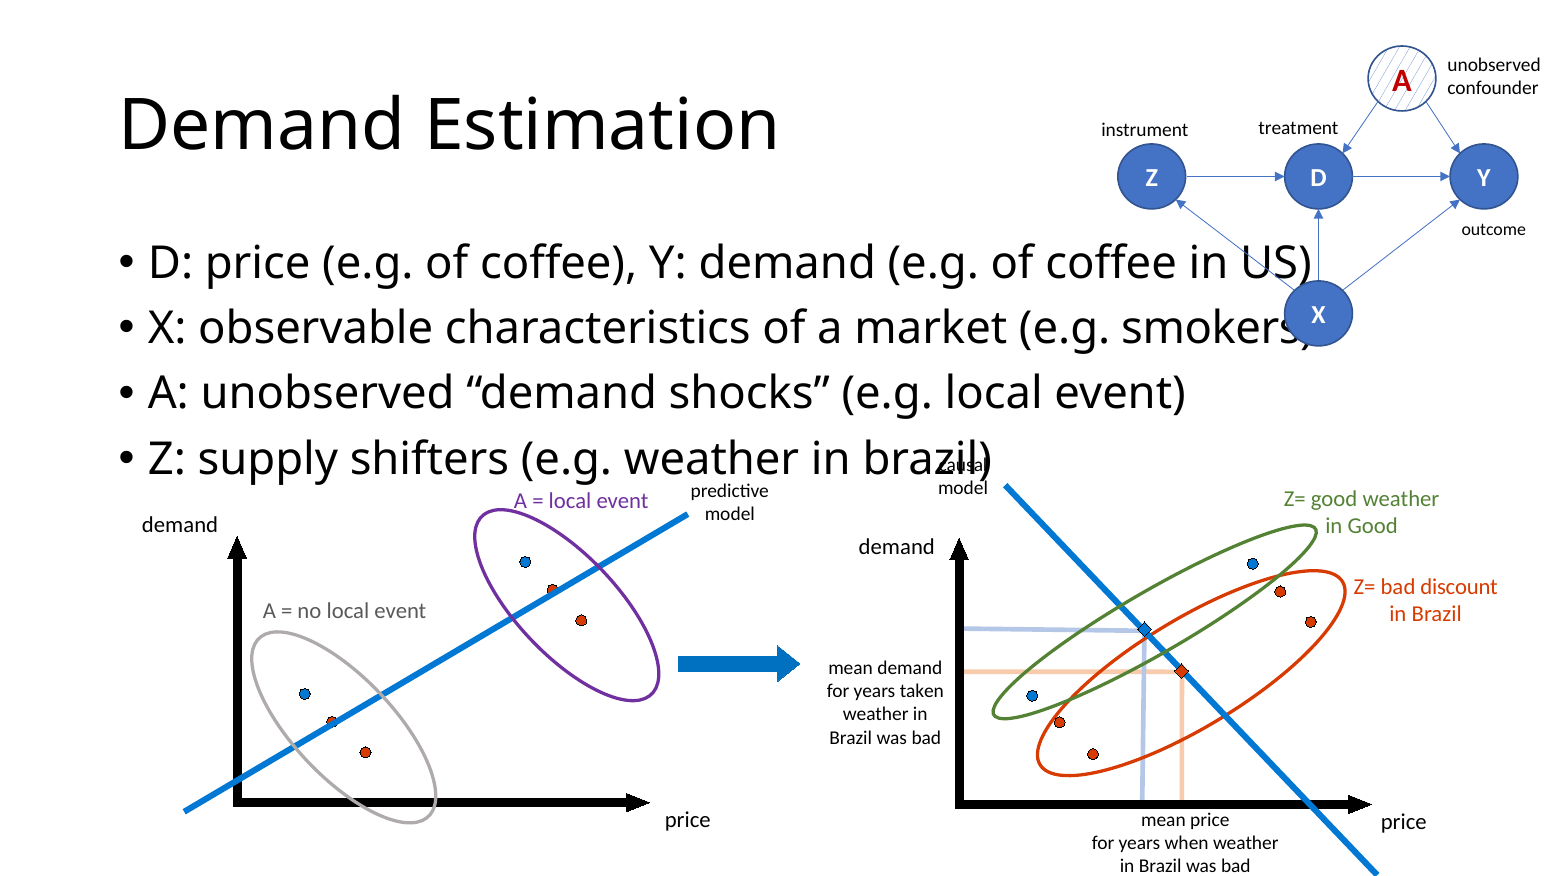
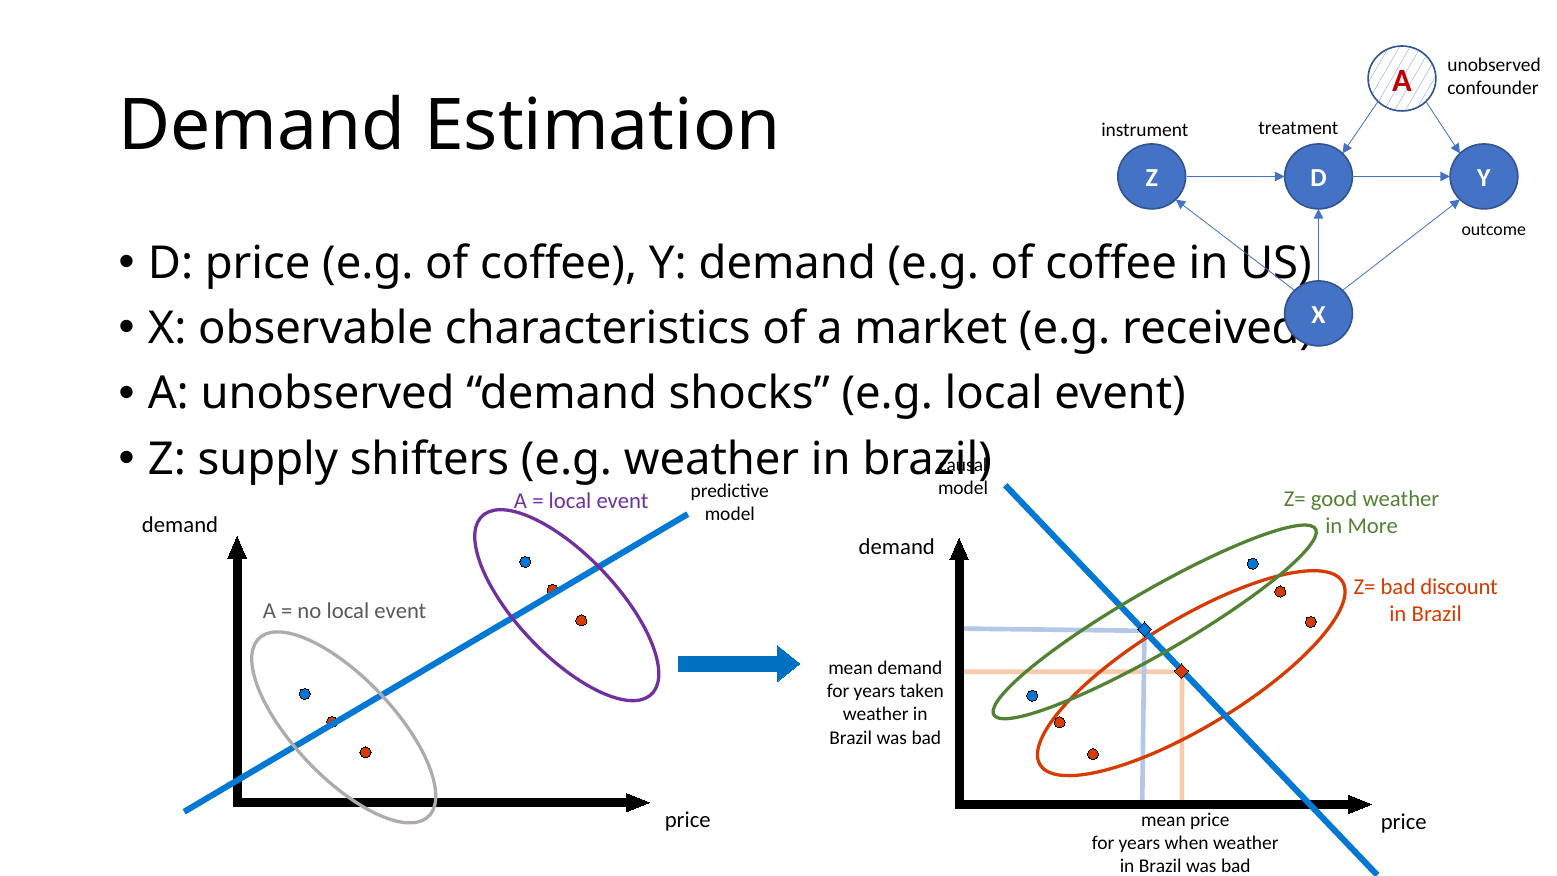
smokers: smokers -> received
in Good: Good -> More
